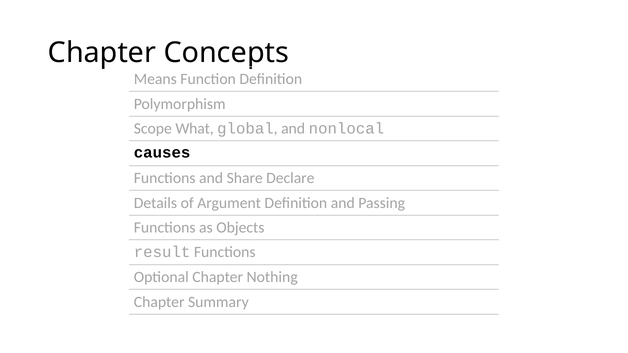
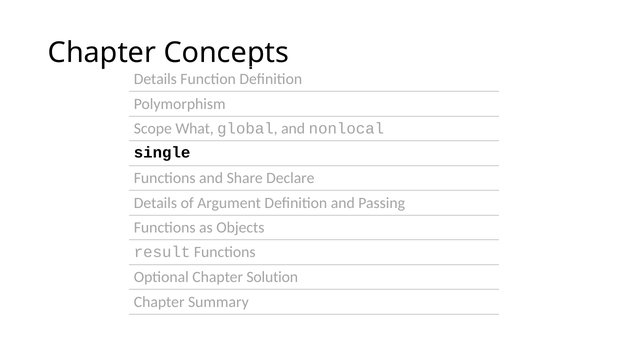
Means at (155, 79): Means -> Details
causes: causes -> single
Nothing: Nothing -> Solution
